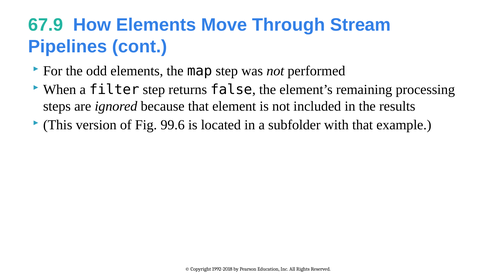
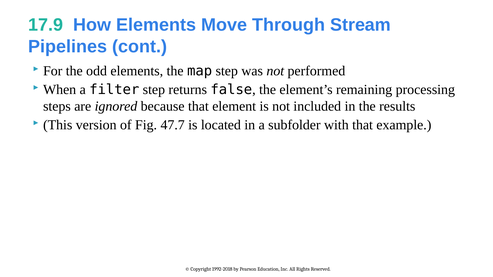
67.9: 67.9 -> 17.9
99.6: 99.6 -> 47.7
